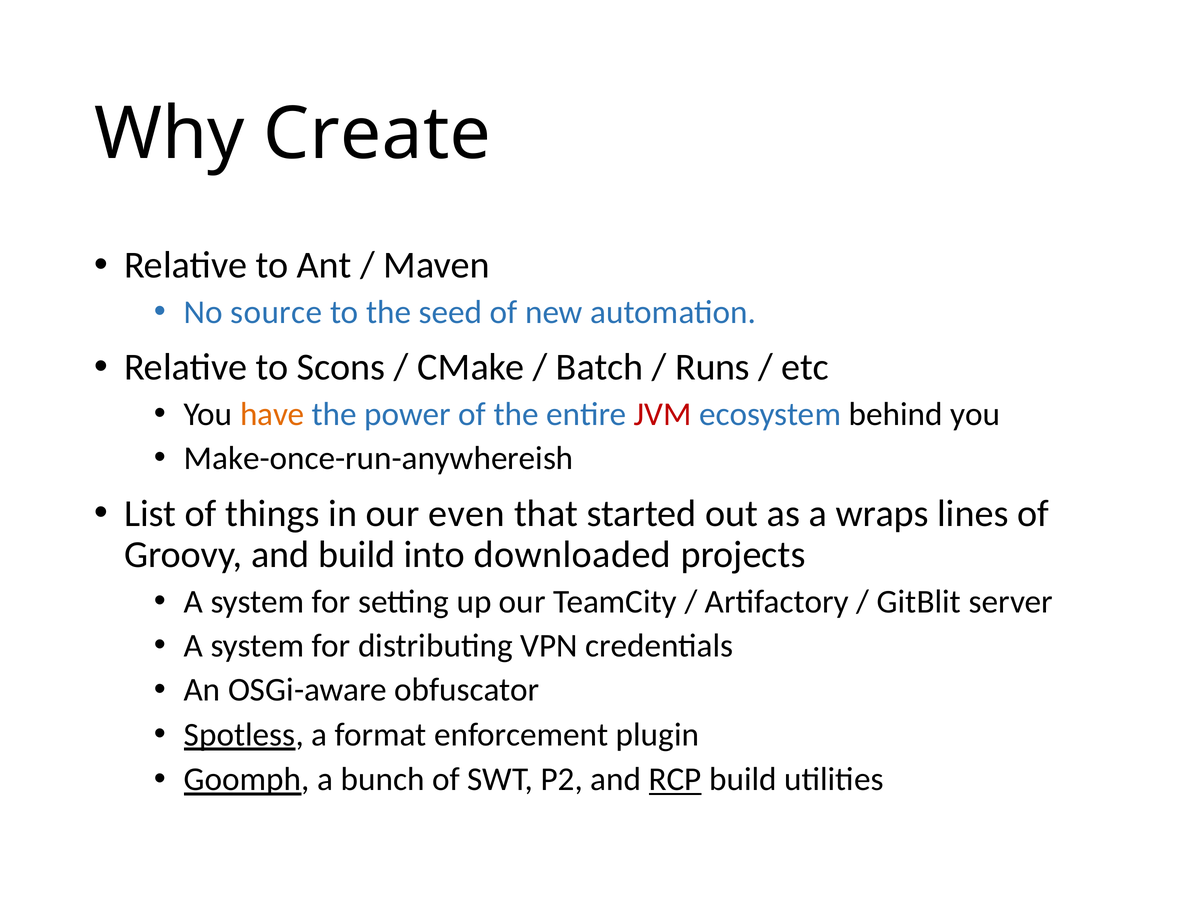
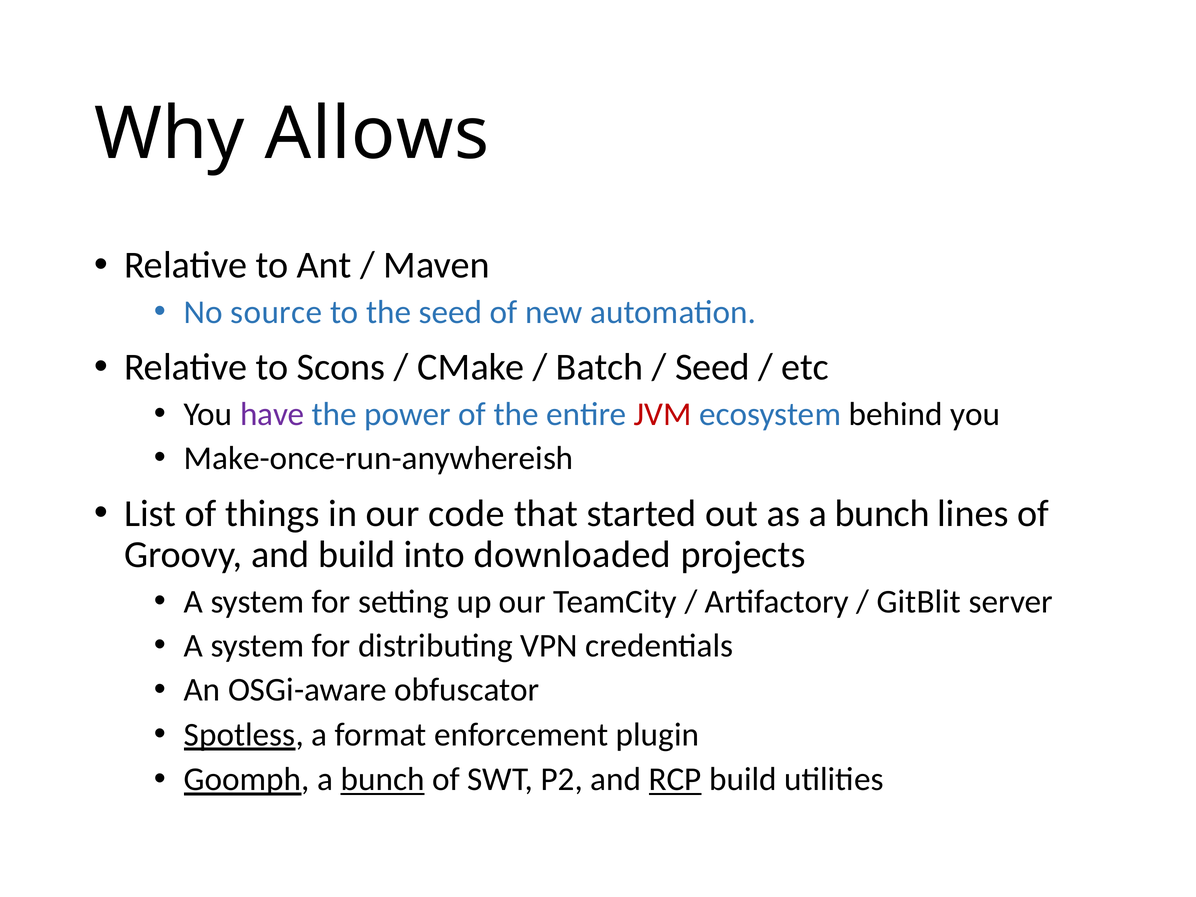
Create: Create -> Allows
Runs at (713, 367): Runs -> Seed
have colour: orange -> purple
even: even -> code
as a wraps: wraps -> bunch
bunch at (383, 780) underline: none -> present
